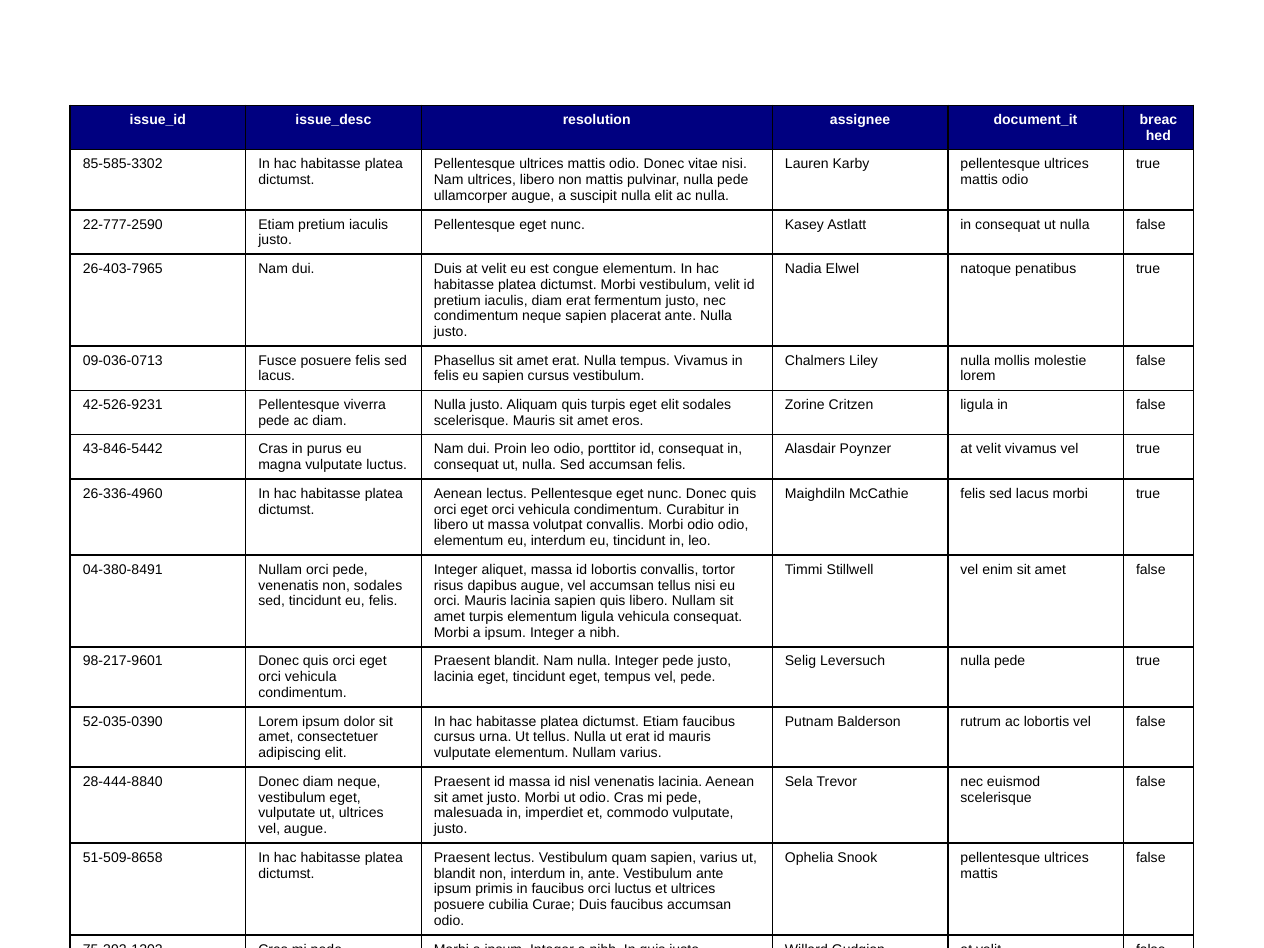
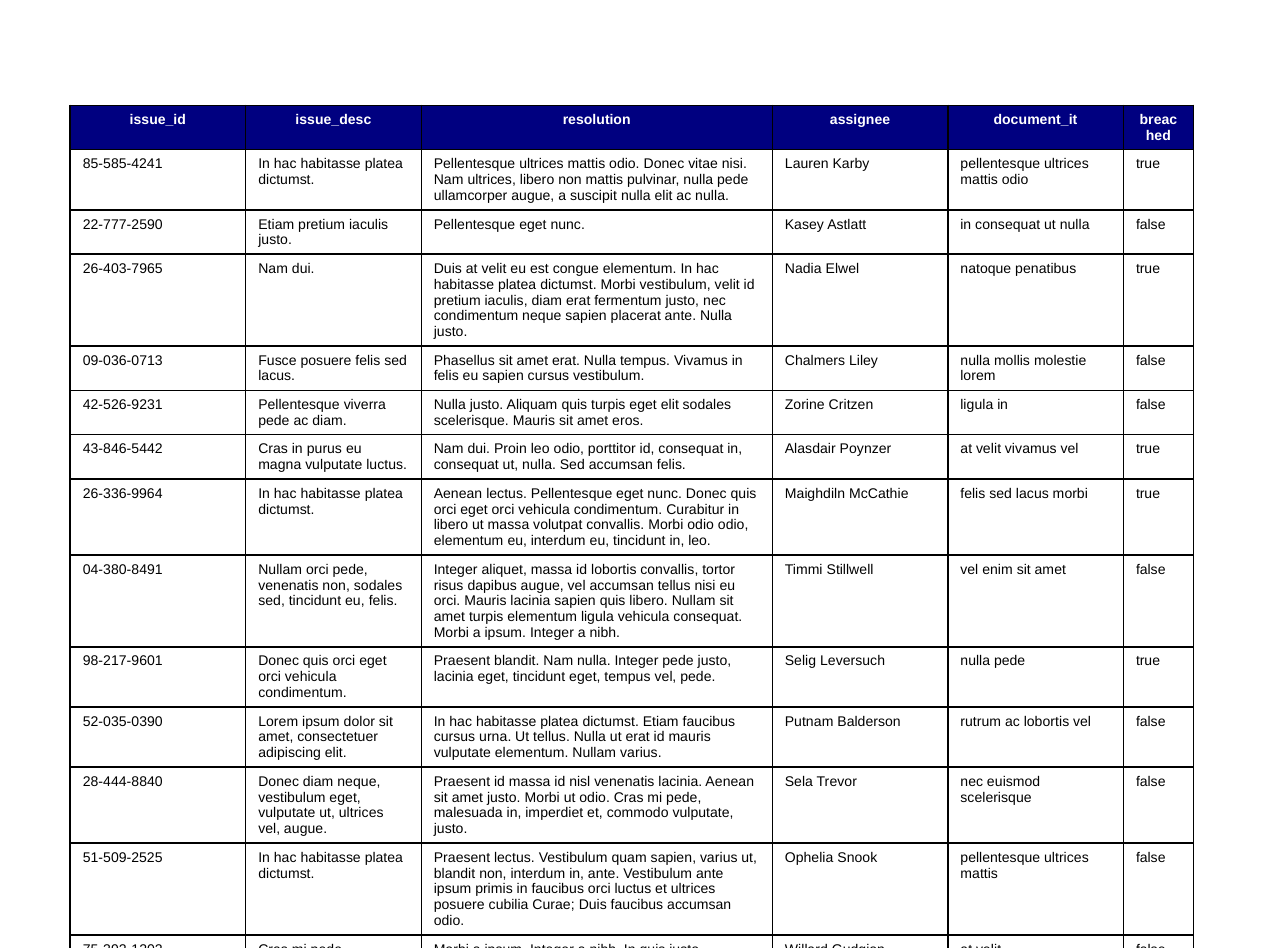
85-585-3302: 85-585-3302 -> 85-585-4241
26-336-4960: 26-336-4960 -> 26-336-9964
51-509-8658: 51-509-8658 -> 51-509-2525
